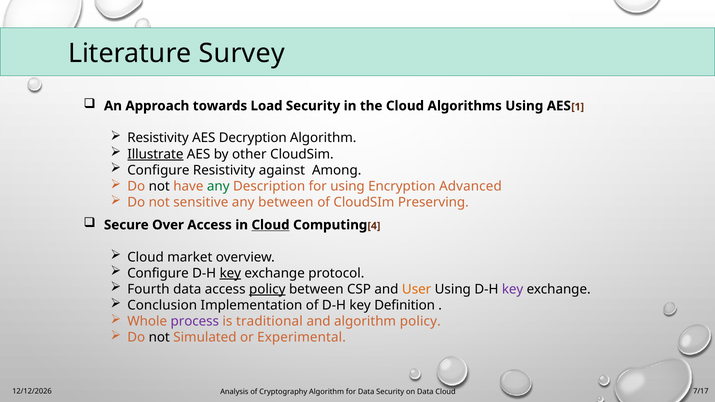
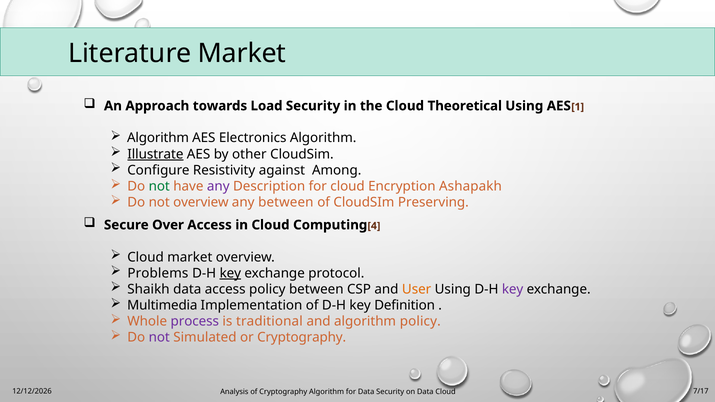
Literature Survey: Survey -> Market
Algorithms: Algorithms -> Theoretical
Resistivity at (158, 138): Resistivity -> Algorithm
Decryption: Decryption -> Electronics
not at (159, 186) colour: black -> green
any at (218, 186) colour: green -> purple
for using: using -> cloud
Advanced: Advanced -> Ashapakh
not sensitive: sensitive -> overview
Cloud at (271, 225) underline: present -> none
Configure at (158, 273): Configure -> Problems
Fourth: Fourth -> Shaikh
policy at (267, 289) underline: present -> none
Conclusion: Conclusion -> Multimedia
not at (159, 338) colour: black -> purple
or Experimental: Experimental -> Cryptography
